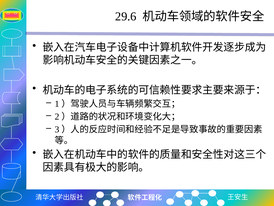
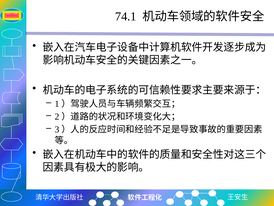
29.6: 29.6 -> 74.1
